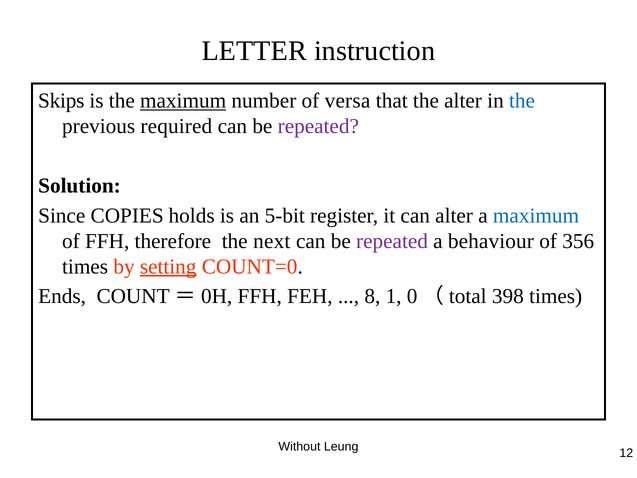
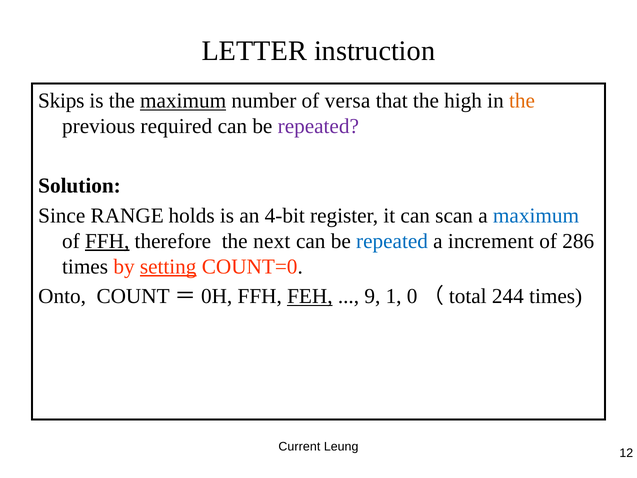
the alter: alter -> high
the at (522, 101) colour: blue -> orange
COPIES: COPIES -> RANGE
5-bit: 5-bit -> 4-bit
can alter: alter -> scan
FFH at (107, 241) underline: none -> present
repeated at (392, 241) colour: purple -> blue
behaviour: behaviour -> increment
356: 356 -> 286
Ends: Ends -> Onto
FEH underline: none -> present
8: 8 -> 9
398: 398 -> 244
Without: Without -> Current
